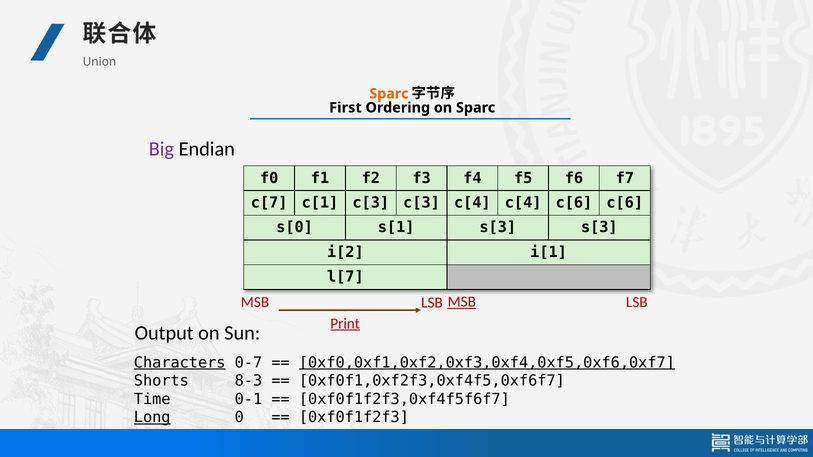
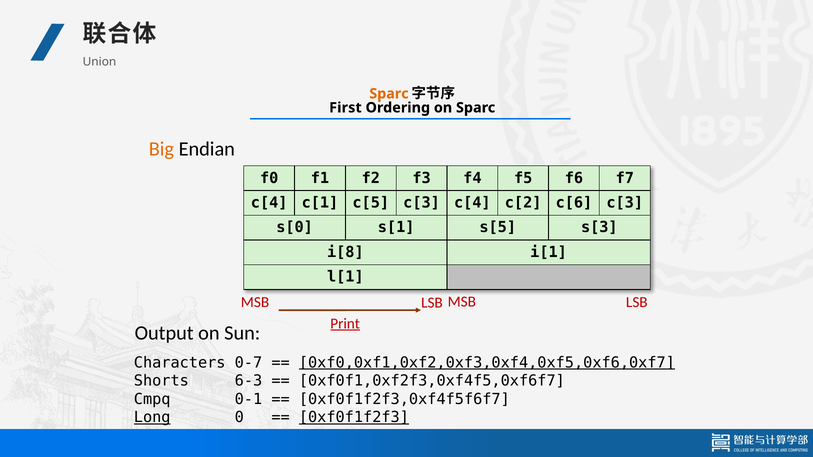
Big colour: purple -> orange
c[7 at (269, 203): c[7 -> c[4
c[1 c[3: c[3 -> c[5
c[4 c[4: c[4 -> c[2
c[6 c[6: c[6 -> c[3
s[1 s[3: s[3 -> s[5
i[2: i[2 -> i[8
l[7: l[7 -> l[1
MSB at (462, 302) underline: present -> none
Characters underline: present -> none
8-3: 8-3 -> 6-3
Time: Time -> Cmpq
0xf0f1f2f3 underline: none -> present
